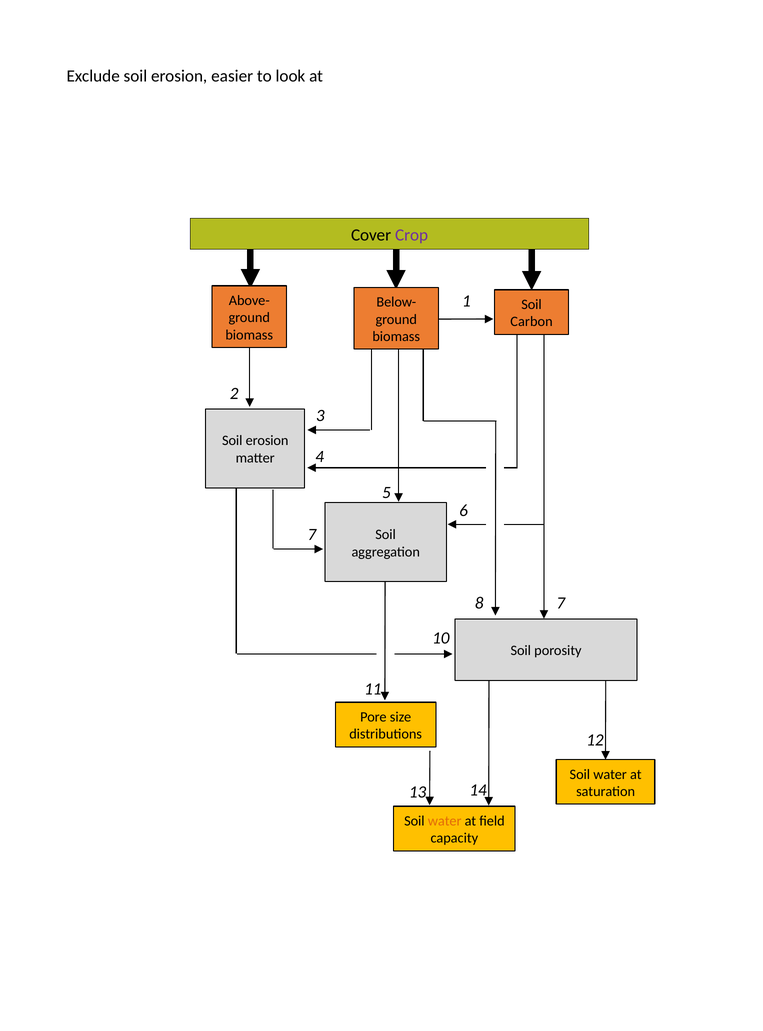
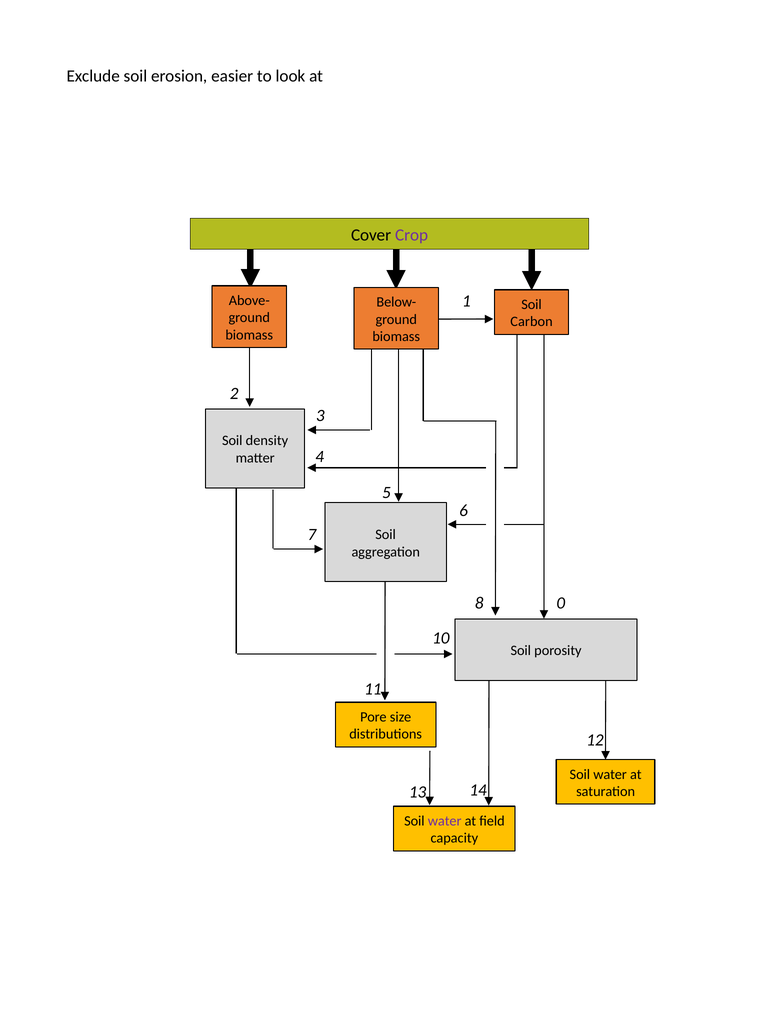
erosion at (267, 441): erosion -> density
8 7: 7 -> 0
water at (445, 821) colour: orange -> purple
